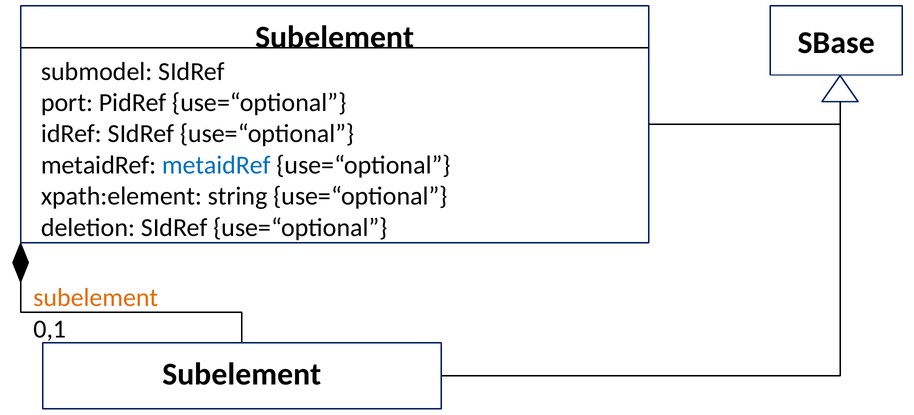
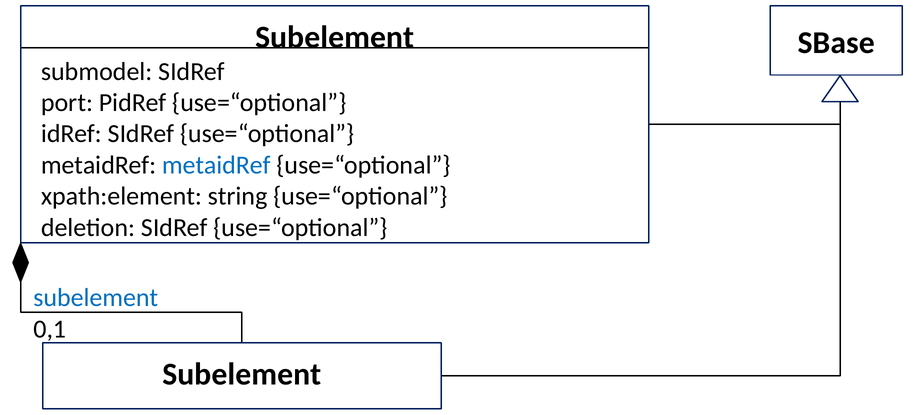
subelement at (96, 298) colour: orange -> blue
